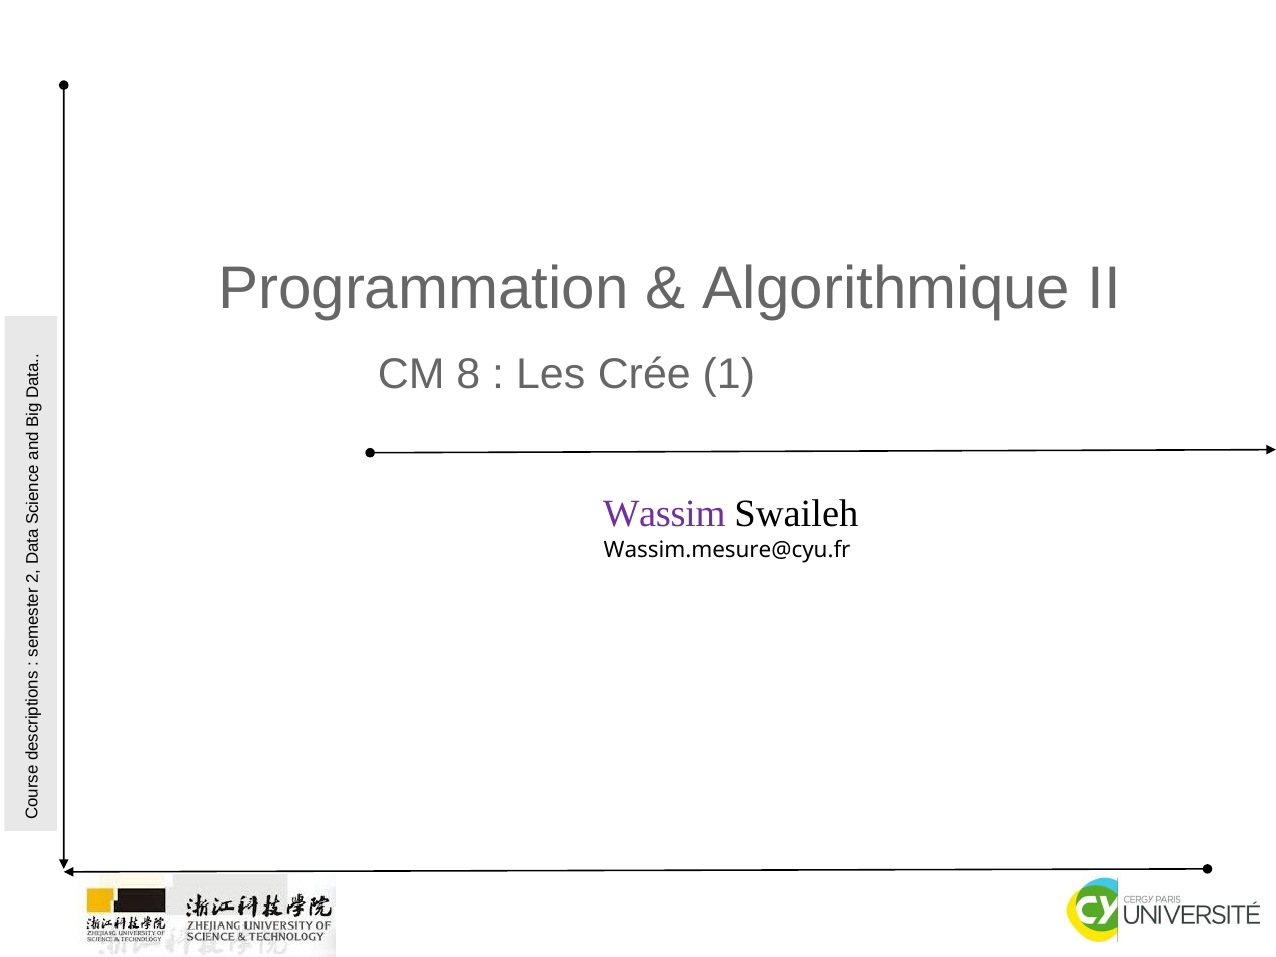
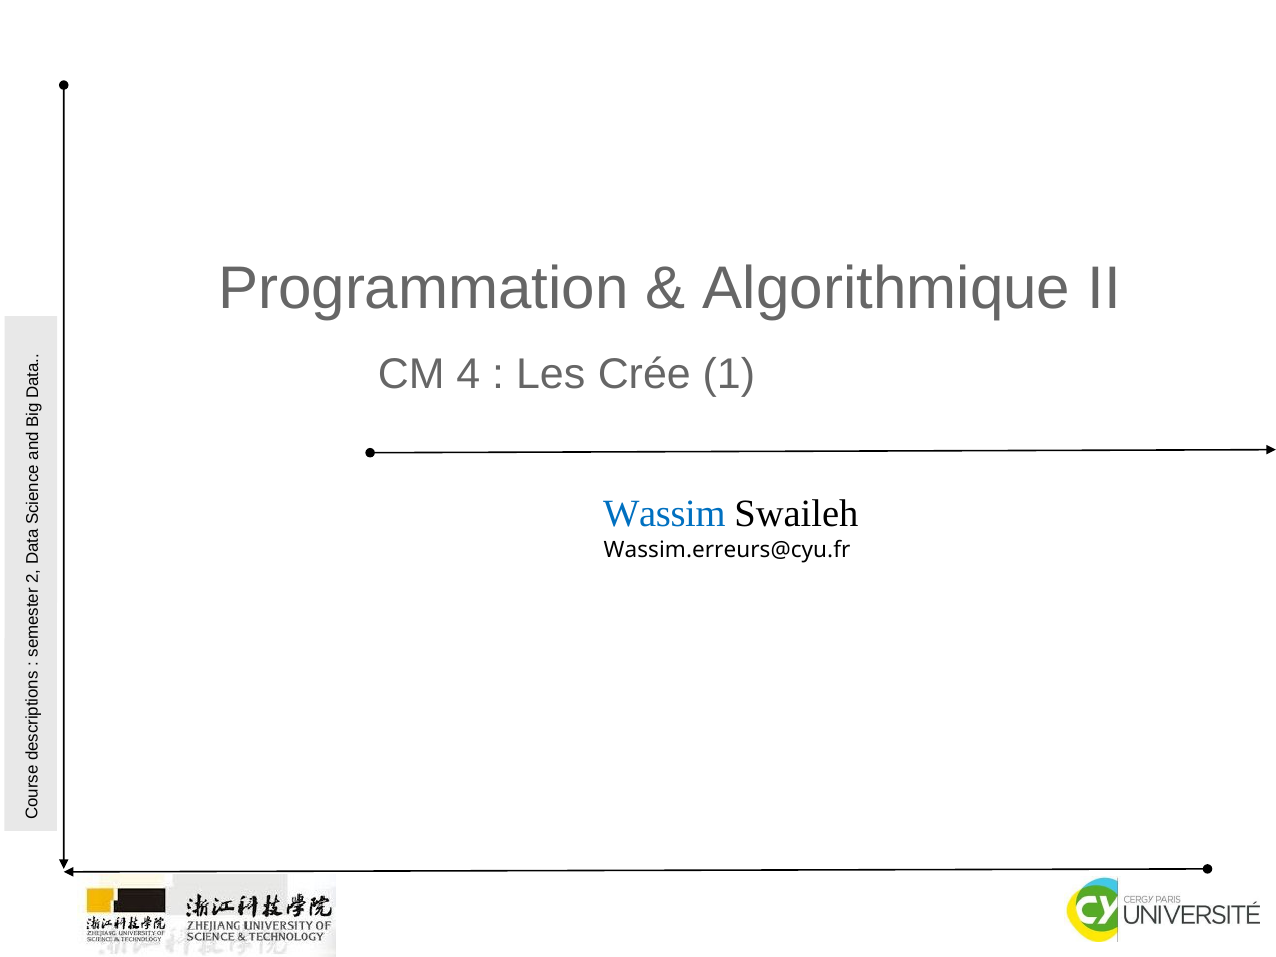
8: 8 -> 4
Wassim colour: purple -> blue
Wassim.mesure@cyu.fr: Wassim.mesure@cyu.fr -> Wassim.erreurs@cyu.fr
